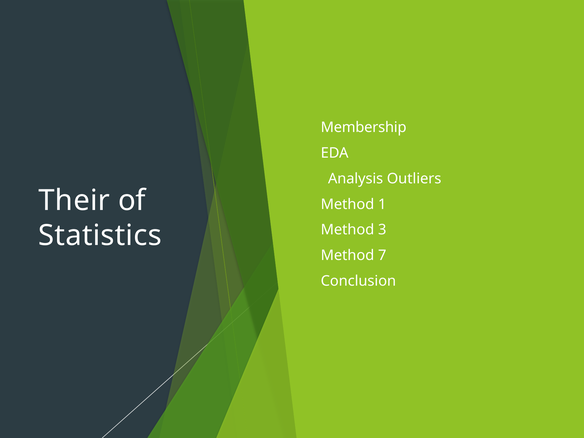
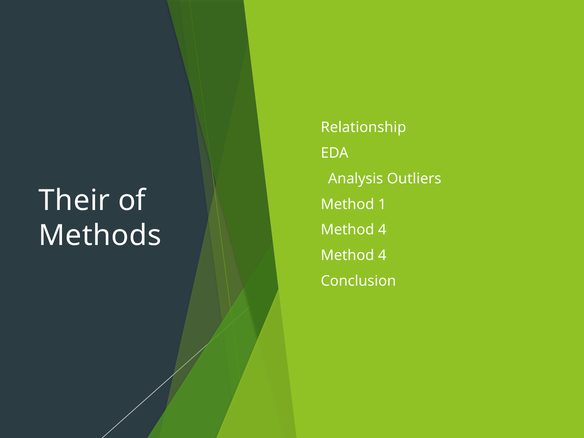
Membership: Membership -> Relationship
3 at (382, 230): 3 -> 4
Statistics: Statistics -> Methods
7 at (382, 255): 7 -> 4
